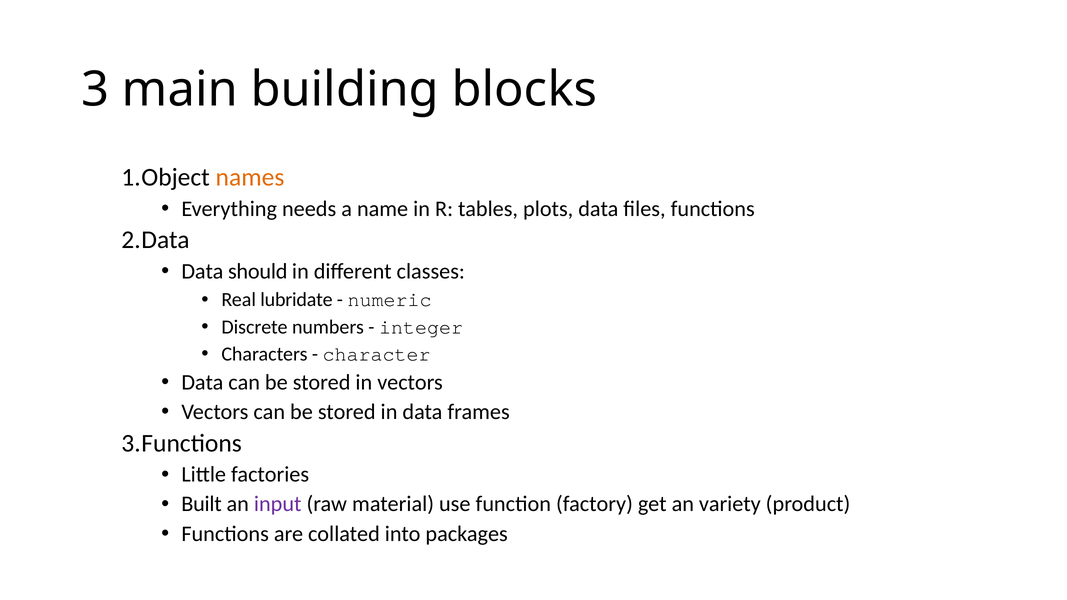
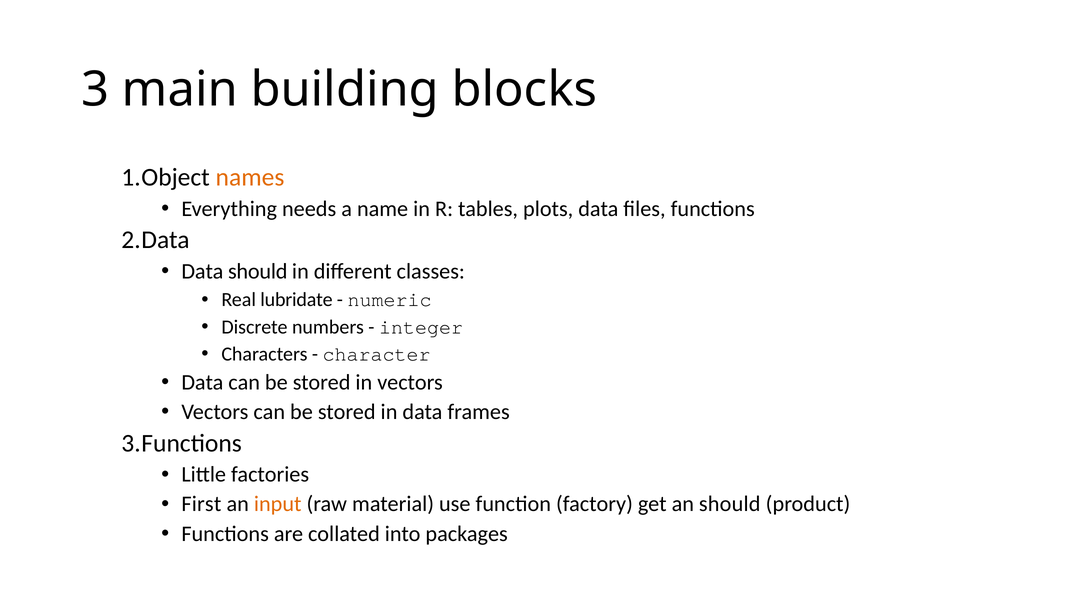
Built: Built -> First
input colour: purple -> orange
an variety: variety -> should
